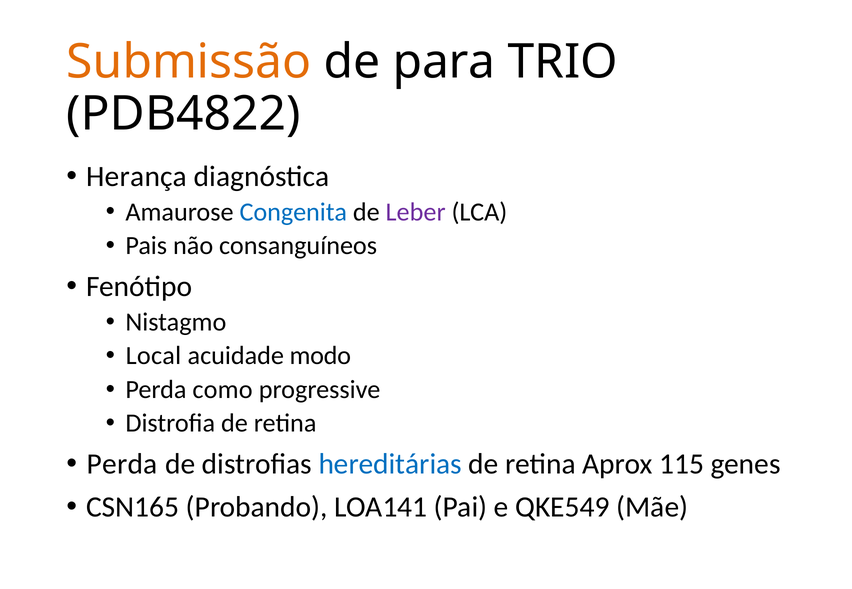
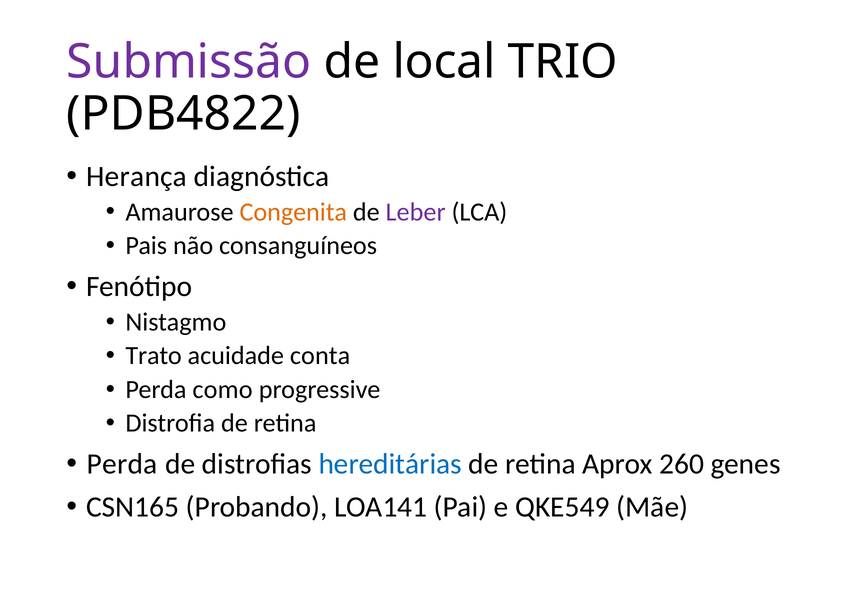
Submissão colour: orange -> purple
para: para -> local
Congenita colour: blue -> orange
Local: Local -> Trato
modo: modo -> conta
115: 115 -> 260
